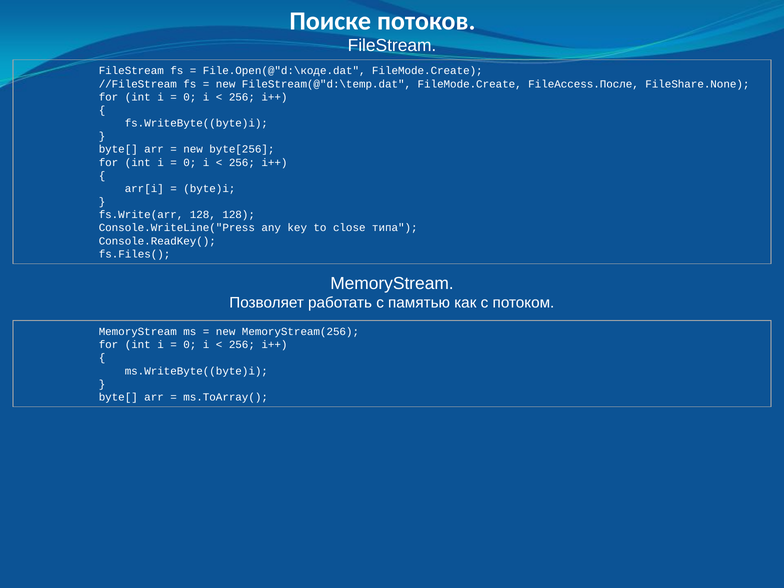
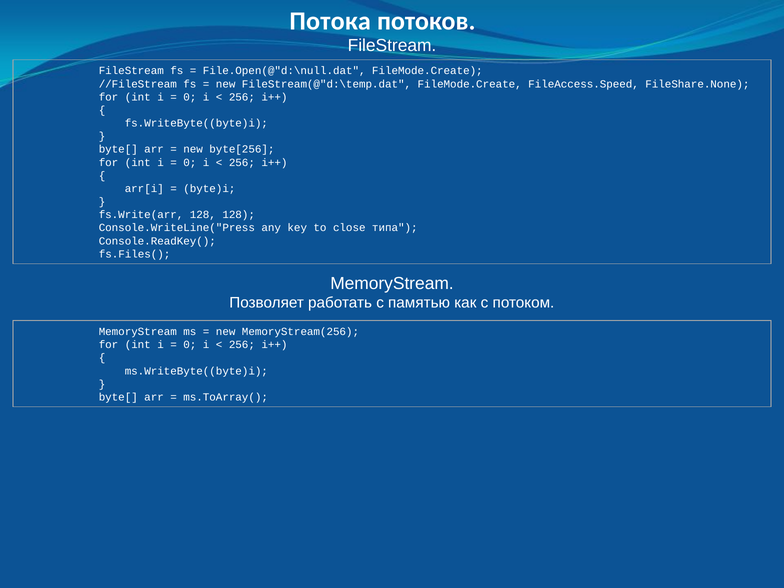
Поиске: Поиске -> Потока
File.Open(@"d:\коде.dat: File.Open(@"d:\коде.dat -> File.Open(@"d:\null.dat
FileAccess.После: FileAccess.После -> FileAccess.Speed
